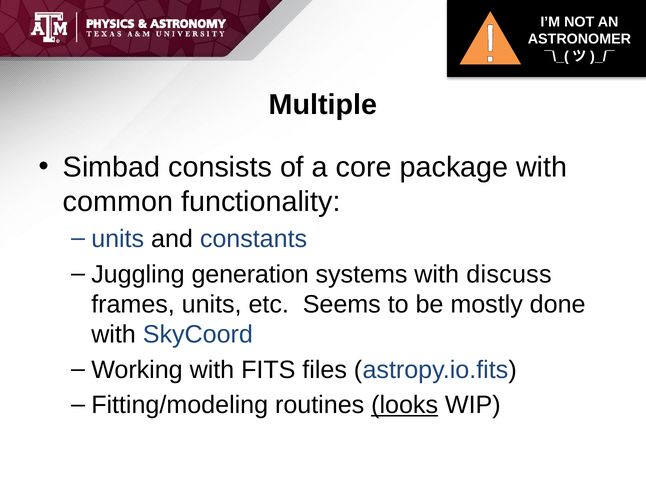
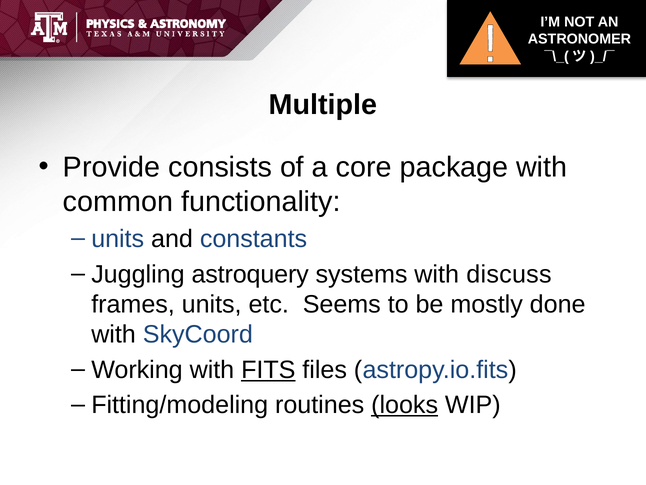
Simbad: Simbad -> Provide
generation: generation -> astroquery
FITS underline: none -> present
